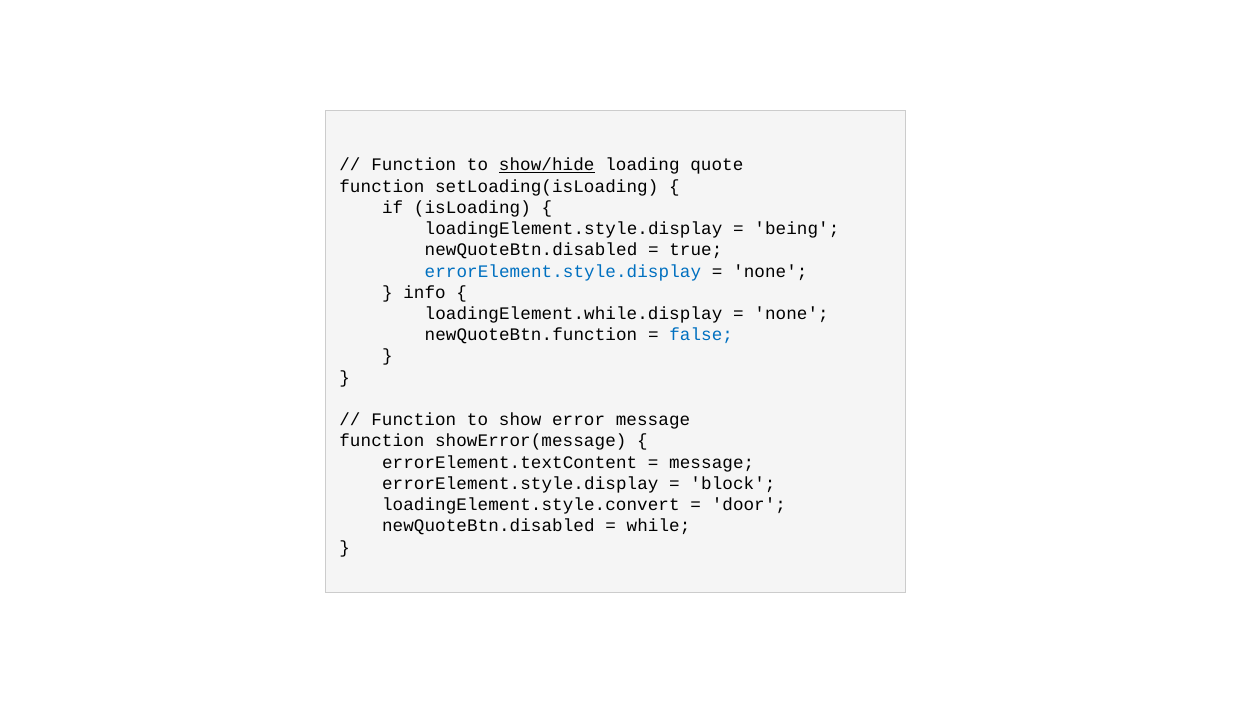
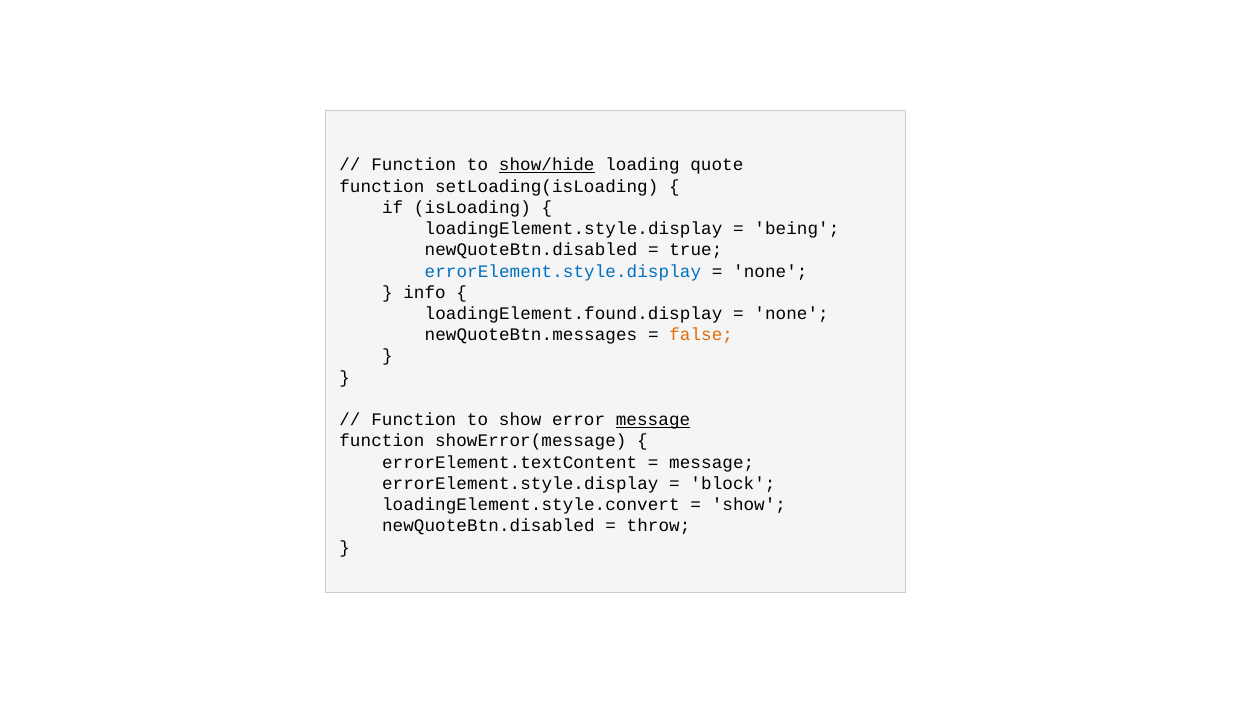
loadingElement.while.display: loadingElement.while.display -> loadingElement.found.display
newQuoteBtn.function: newQuoteBtn.function -> newQuoteBtn.messages
false colour: blue -> orange
message at (653, 420) underline: none -> present
door at (749, 505): door -> show
while: while -> throw
